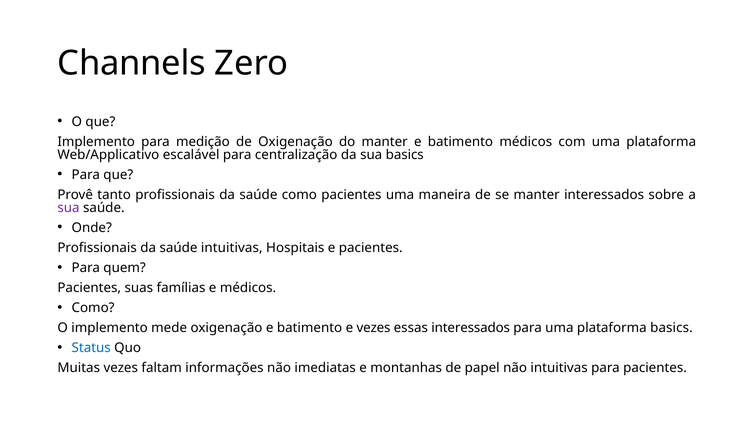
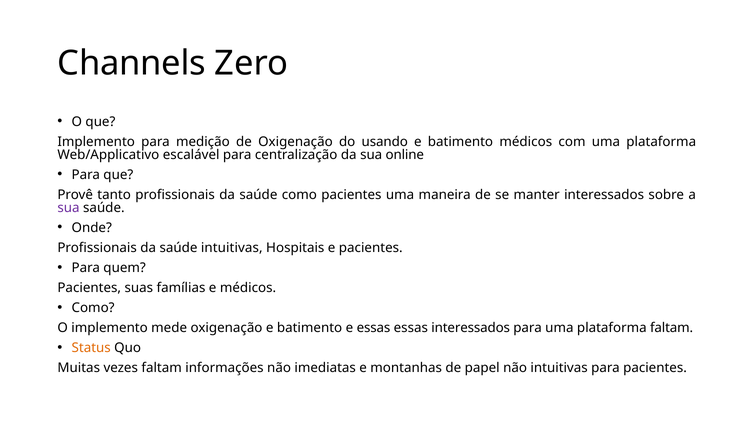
do manter: manter -> usando
sua basics: basics -> online
e vezes: vezes -> essas
plataforma basics: basics -> faltam
Status colour: blue -> orange
